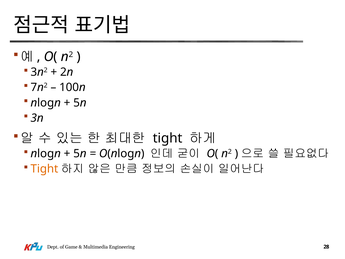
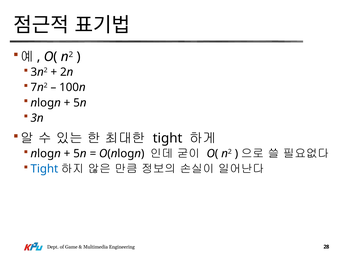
Tight at (44, 169) colour: orange -> blue
